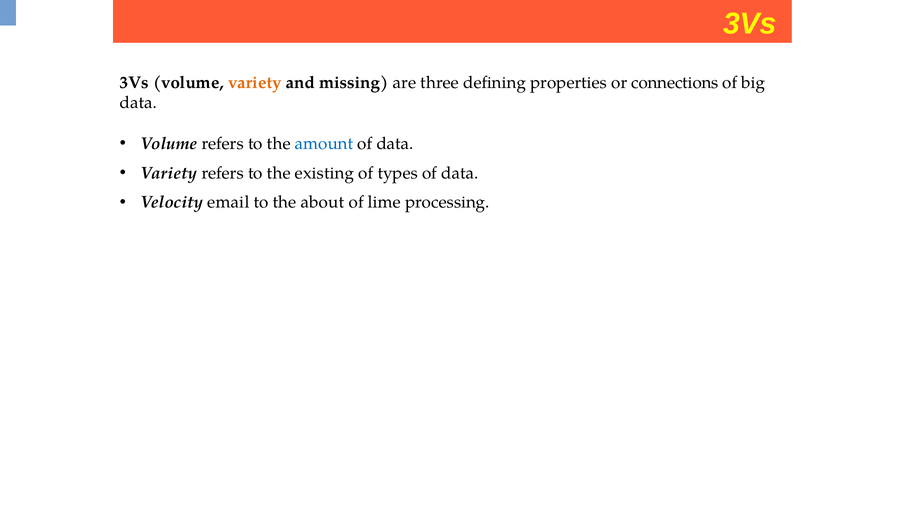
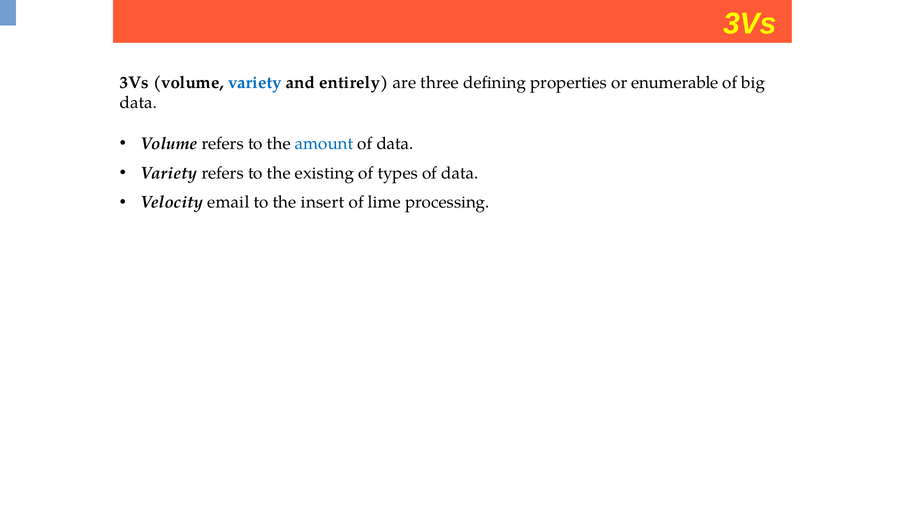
variety at (255, 82) colour: orange -> blue
missing: missing -> entirely
connections: connections -> enumerable
about: about -> insert
